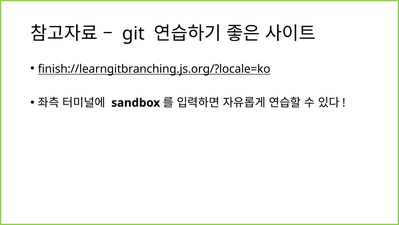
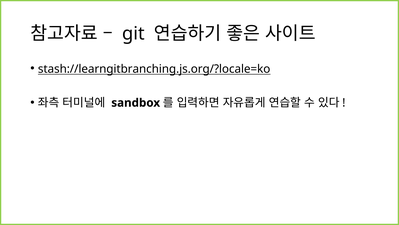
finish://learngitbranching.js.org/?locale=ko: finish://learngitbranching.js.org/?locale=ko -> stash://learngitbranching.js.org/?locale=ko
